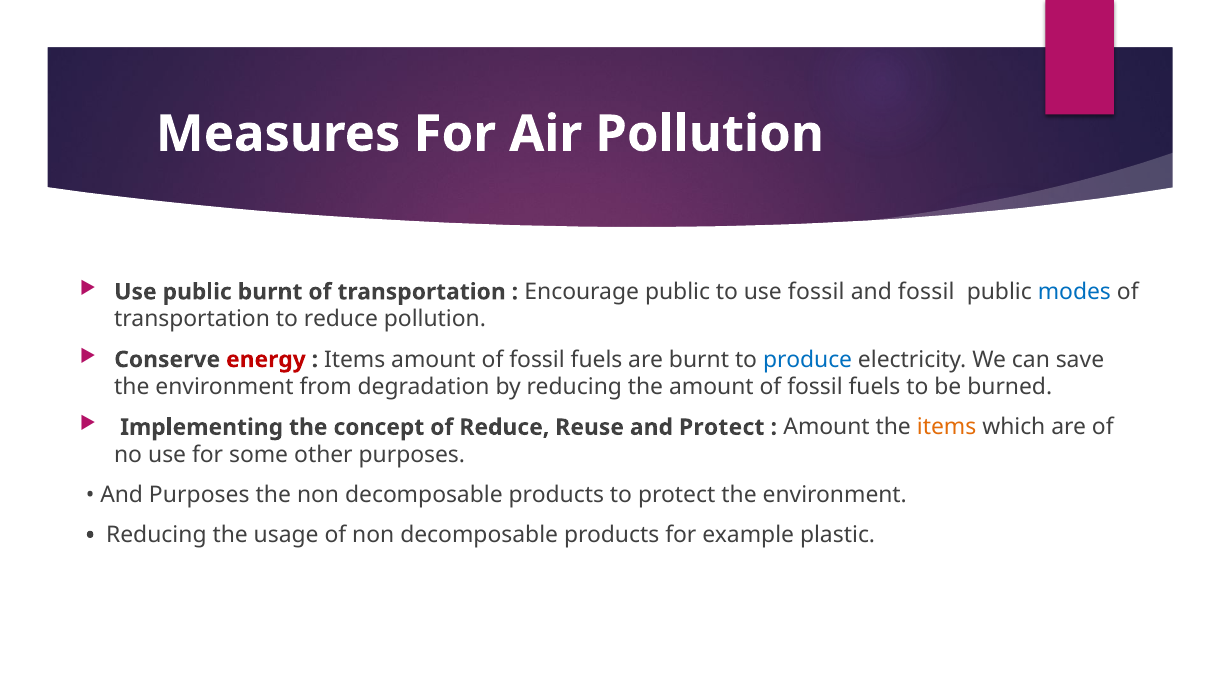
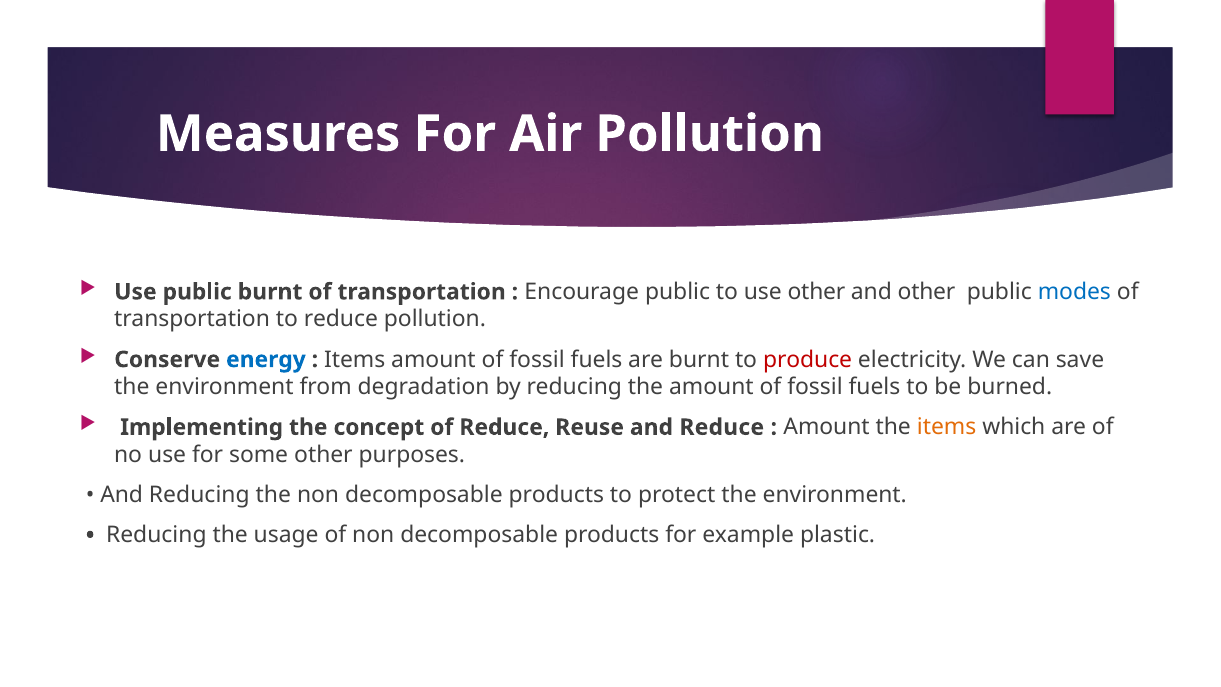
use fossil: fossil -> other
and fossil: fossil -> other
energy colour: red -> blue
produce colour: blue -> red
and Protect: Protect -> Reduce
And Purposes: Purposes -> Reducing
